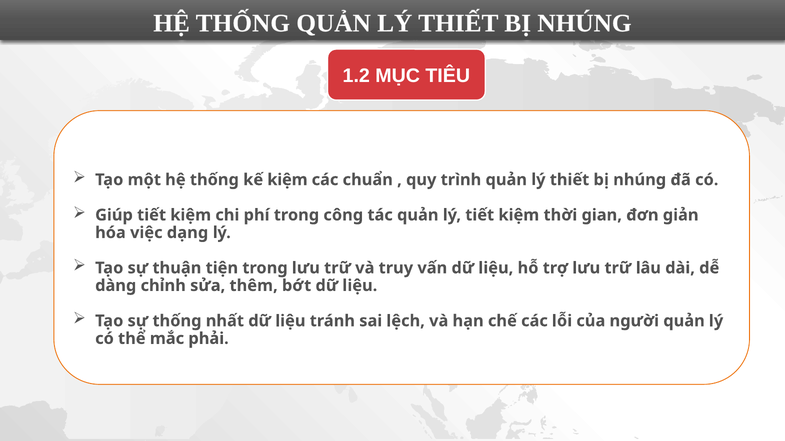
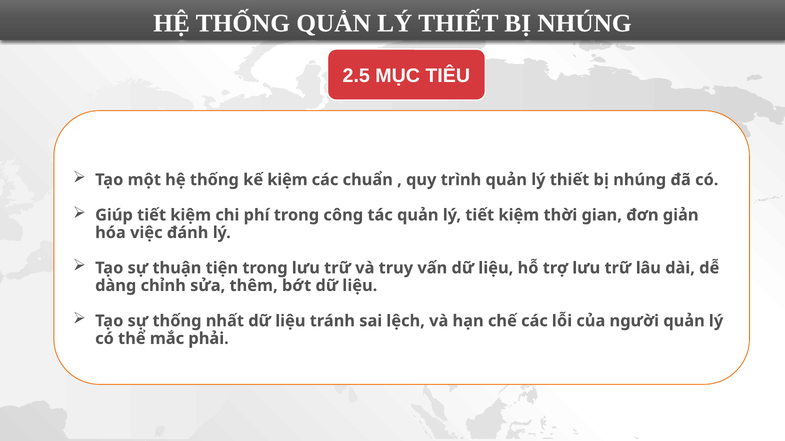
1.2: 1.2 -> 2.5
dạng: dạng -> đánh
